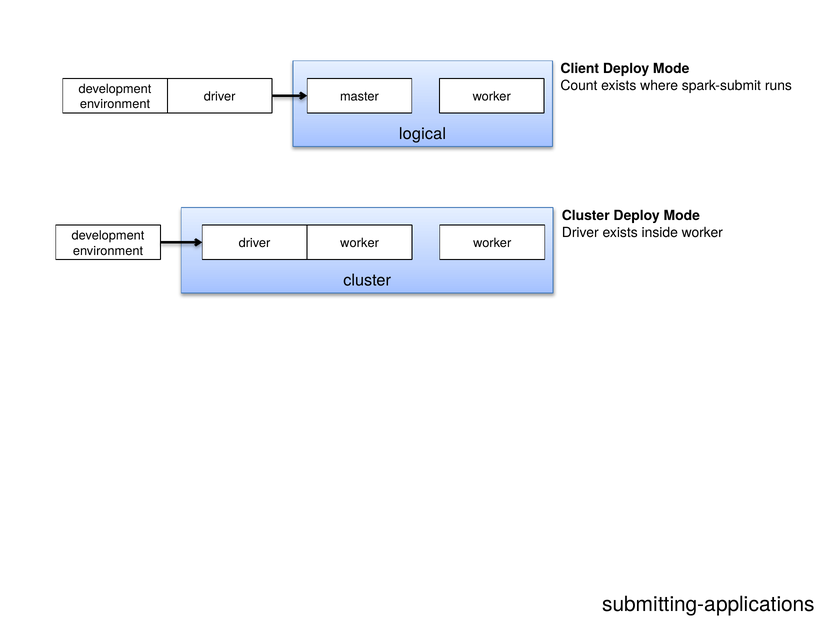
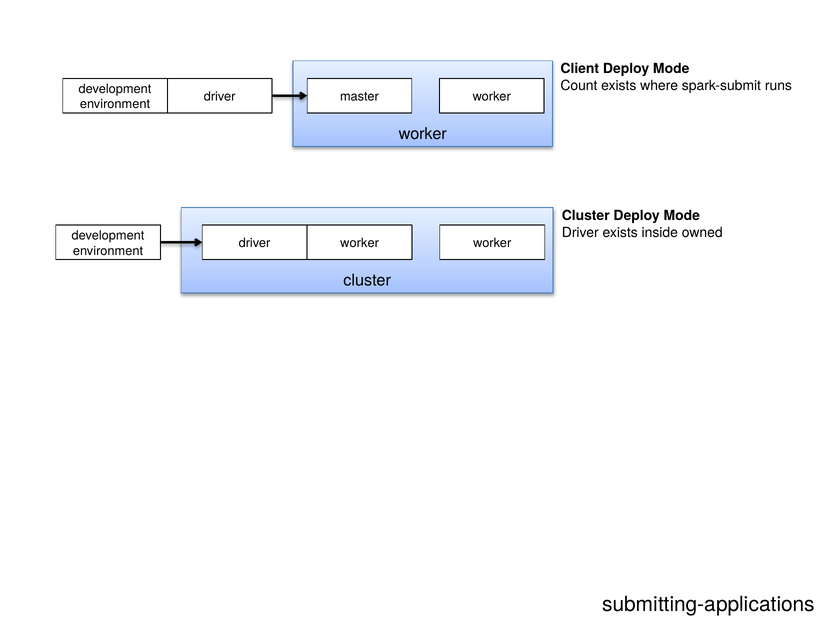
logical at (423, 134): logical -> worker
inside worker: worker -> owned
